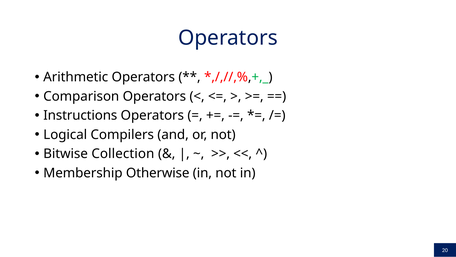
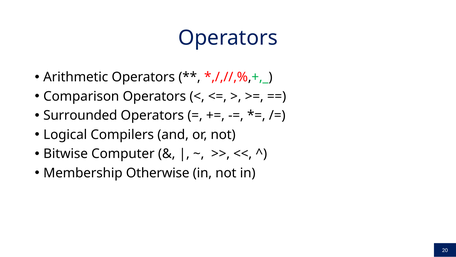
Instructions: Instructions -> Surrounded
Collection: Collection -> Computer
